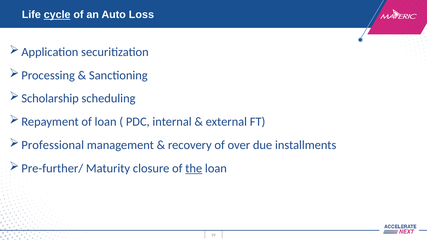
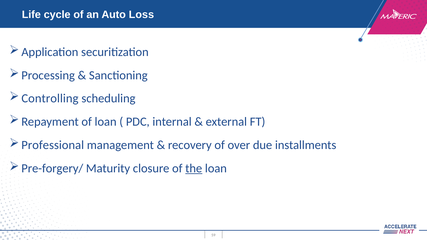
cycle underline: present -> none
Scholarship: Scholarship -> Controlling
Pre-further/: Pre-further/ -> Pre-forgery/
